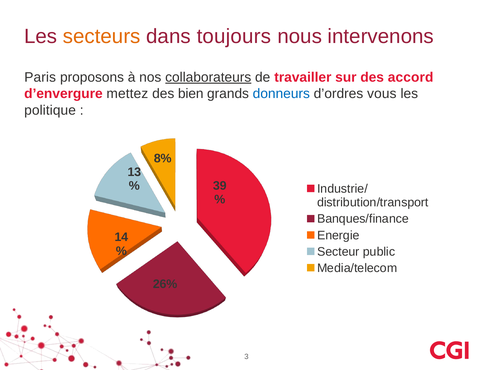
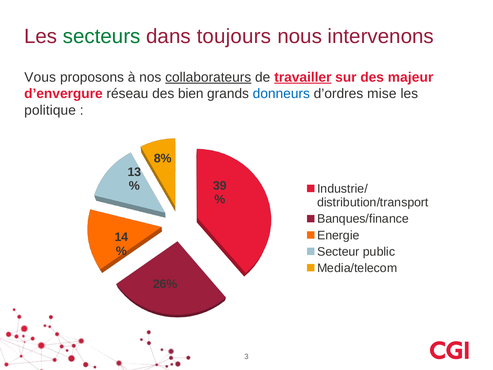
secteurs colour: orange -> green
Paris: Paris -> Vous
travailler underline: none -> present
accord: accord -> majeur
mettez: mettez -> réseau
vous: vous -> mise
